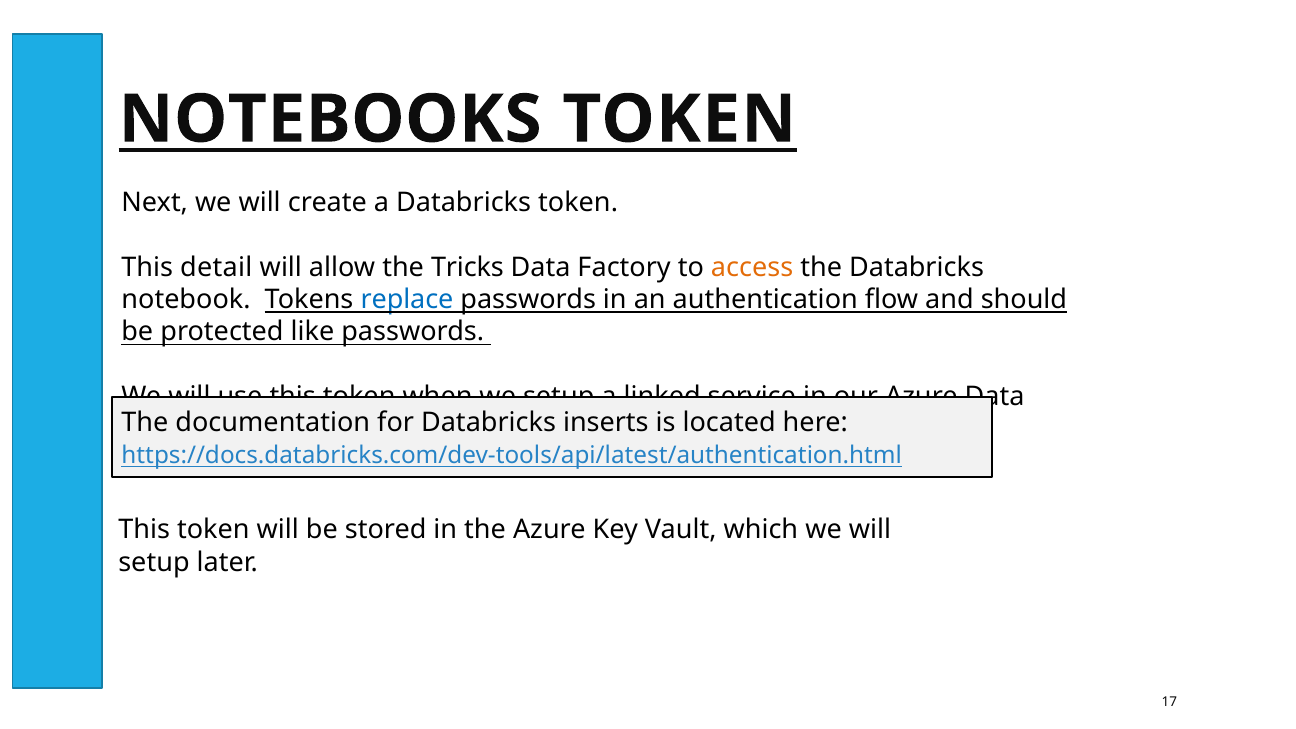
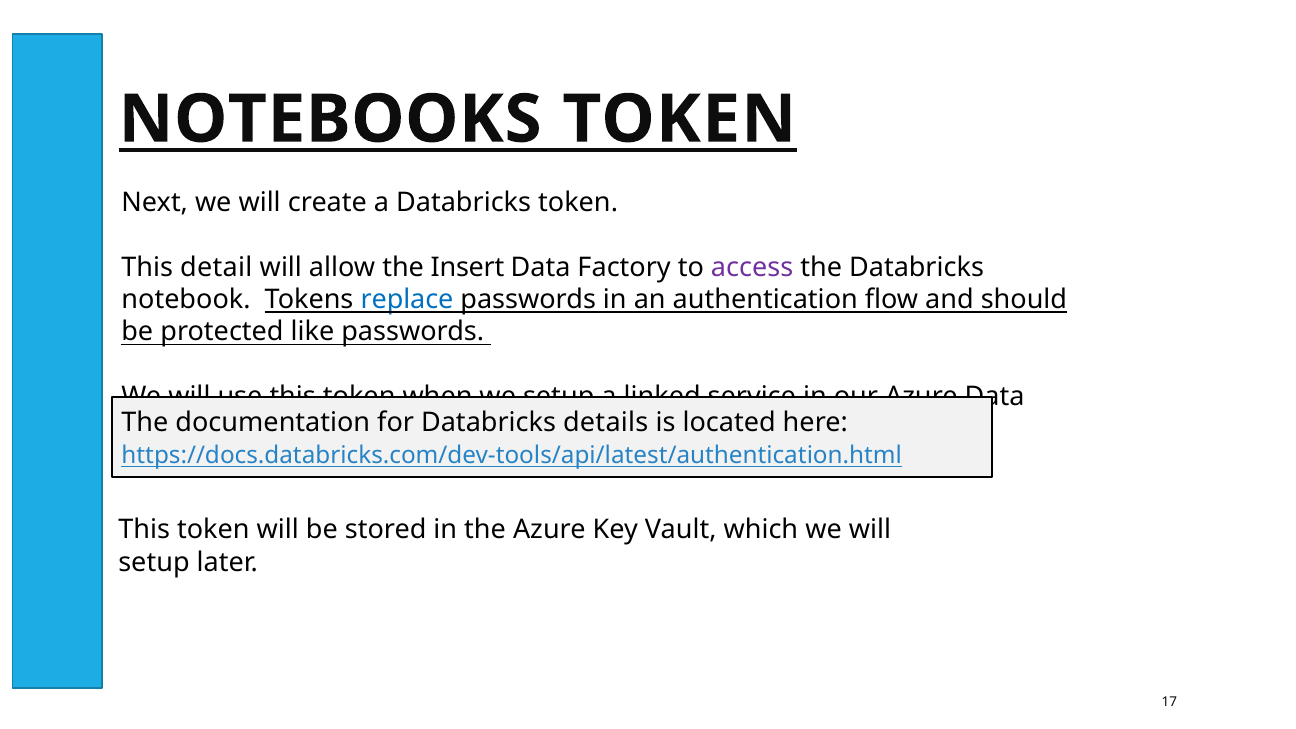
Tricks: Tricks -> Insert
access colour: orange -> purple
inserts: inserts -> details
